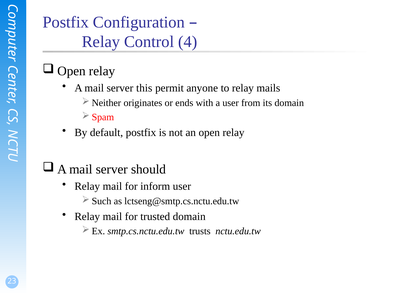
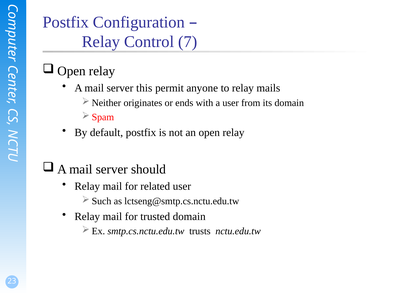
4: 4 -> 7
inform: inform -> related
